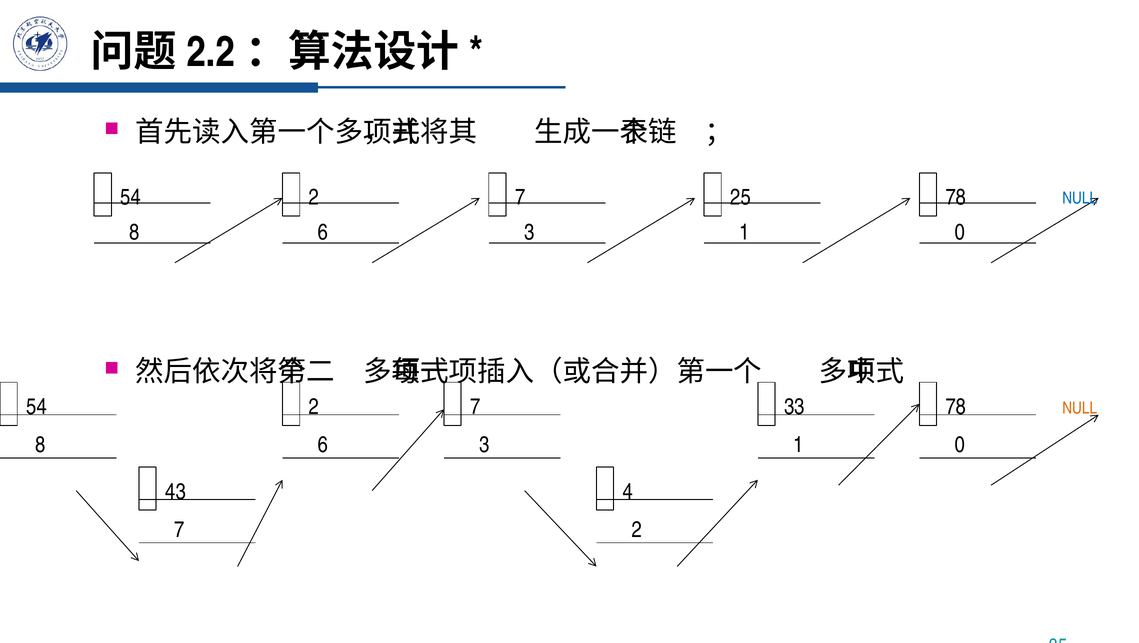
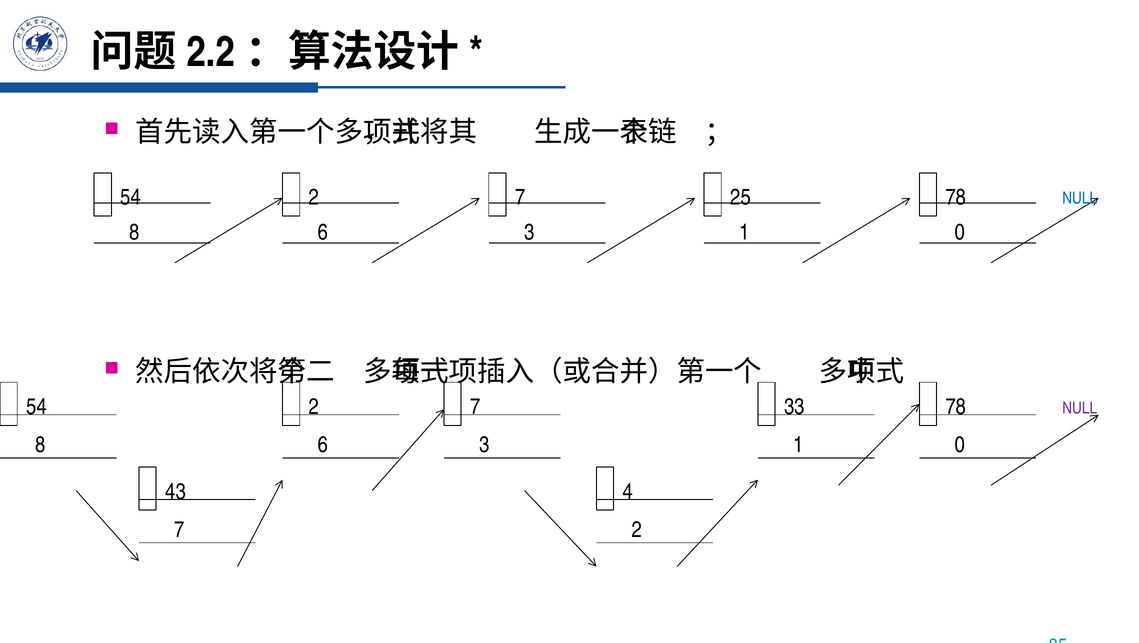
NULL at (1080, 408) colour: orange -> purple
